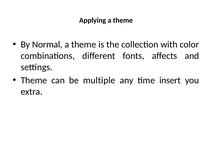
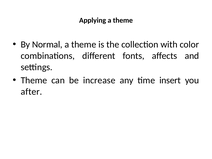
multiple: multiple -> increase
extra: extra -> after
